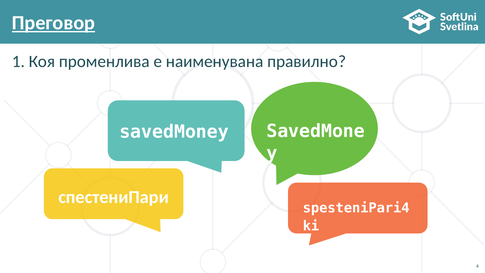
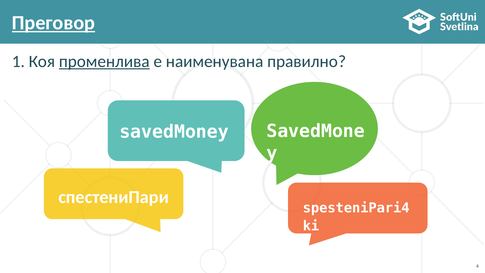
променлива underline: none -> present
